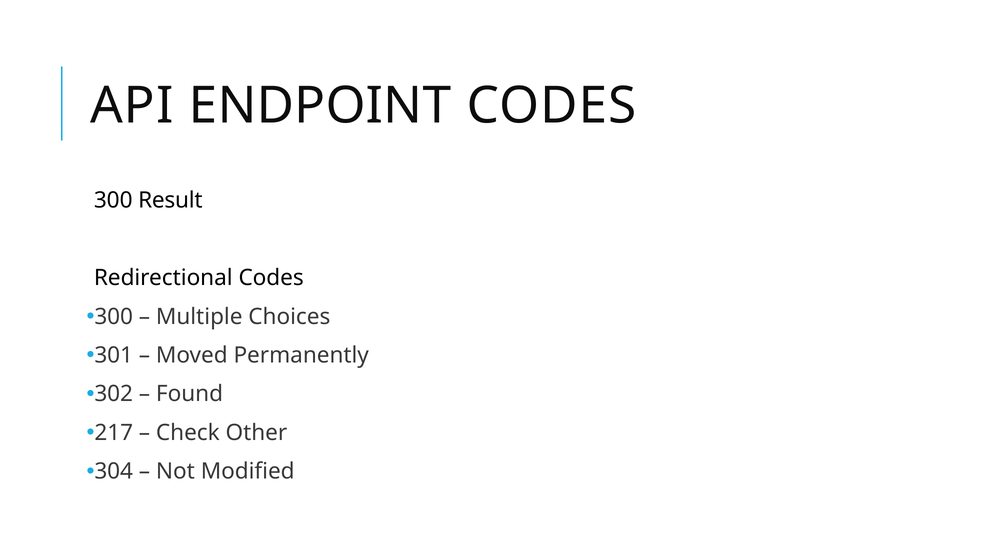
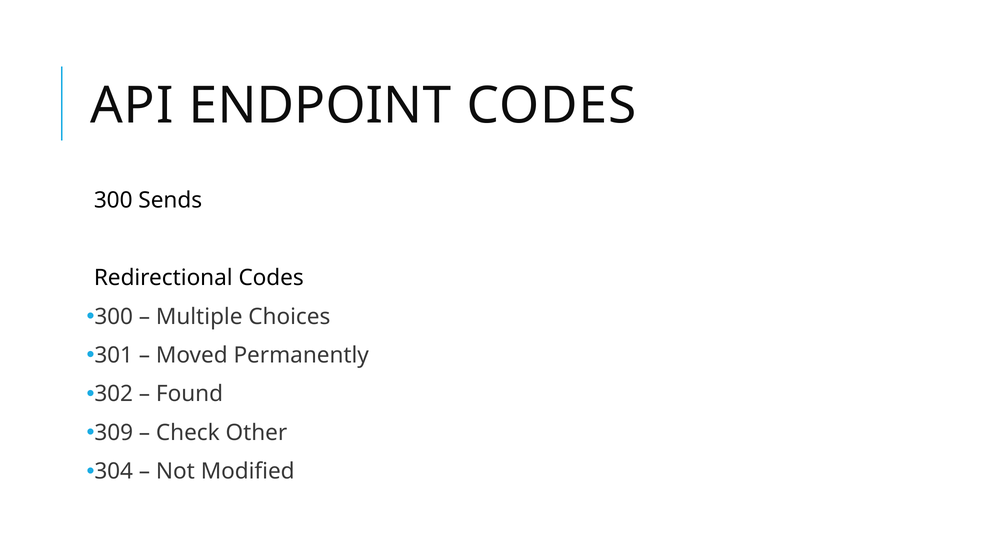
Result: Result -> Sends
217: 217 -> 309
